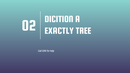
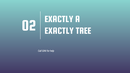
DICITION at (59, 19): DICITION -> EXACTLY
